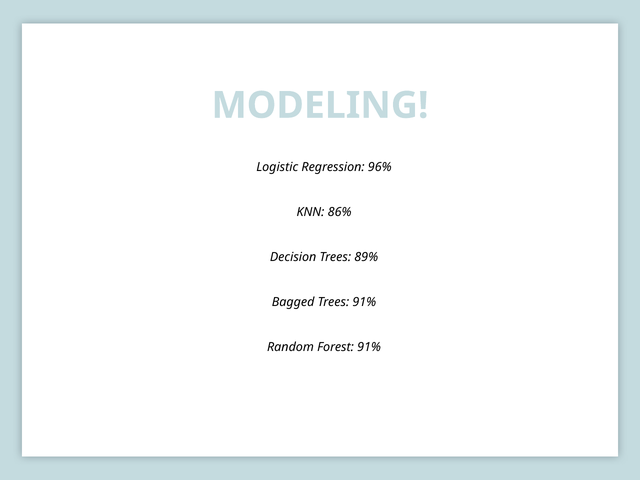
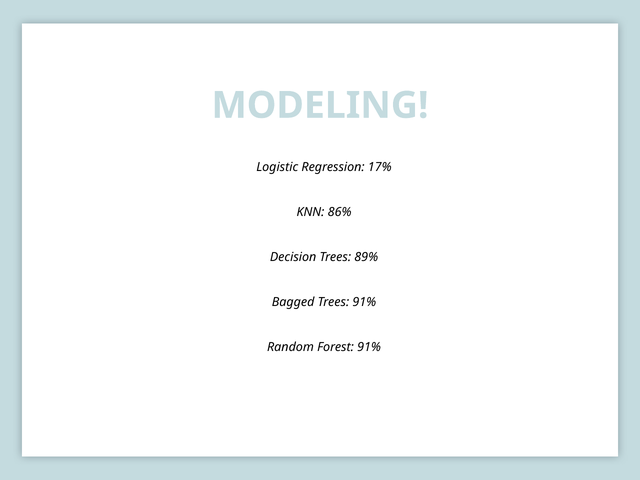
96%: 96% -> 17%
